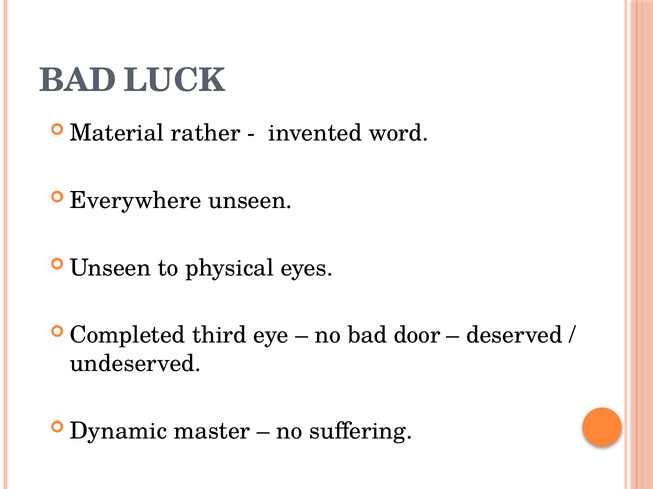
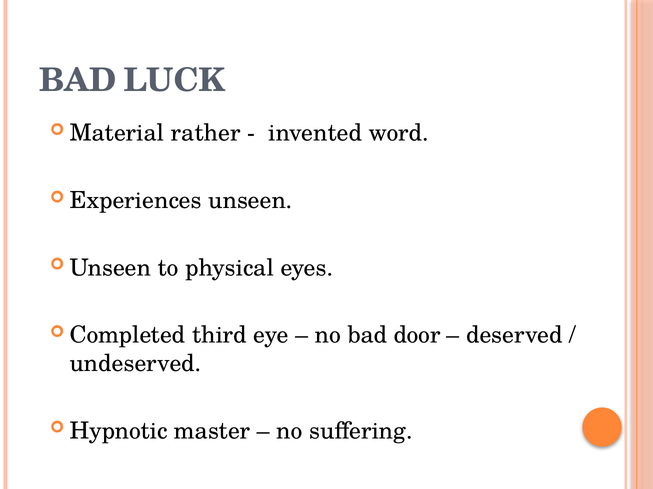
Everywhere: Everywhere -> Experiences
Dynamic: Dynamic -> Hypnotic
